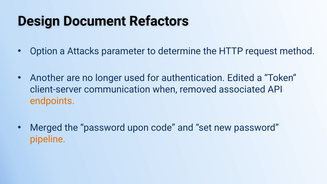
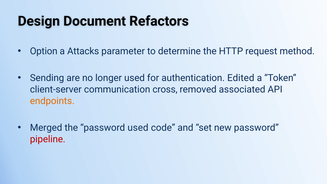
Another: Another -> Sending
when: when -> cross
password upon: upon -> used
pipeline colour: orange -> red
